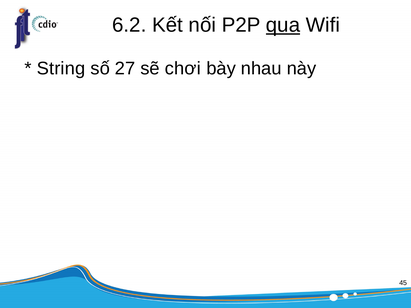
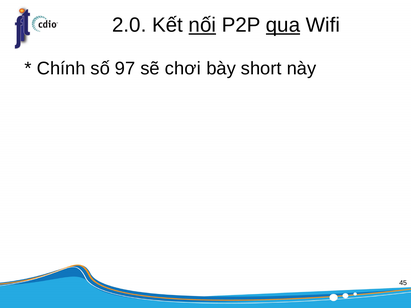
6.2: 6.2 -> 2.0
nối underline: none -> present
String: String -> Chính
27: 27 -> 97
nhau: nhau -> short
